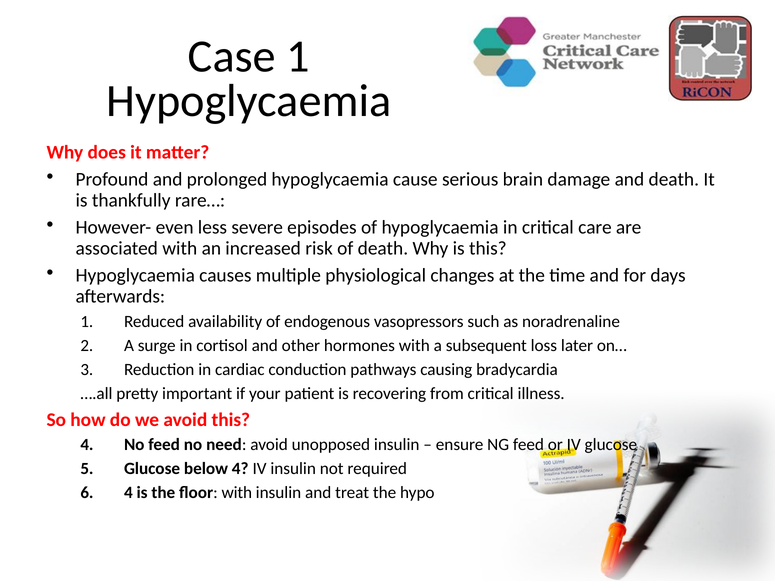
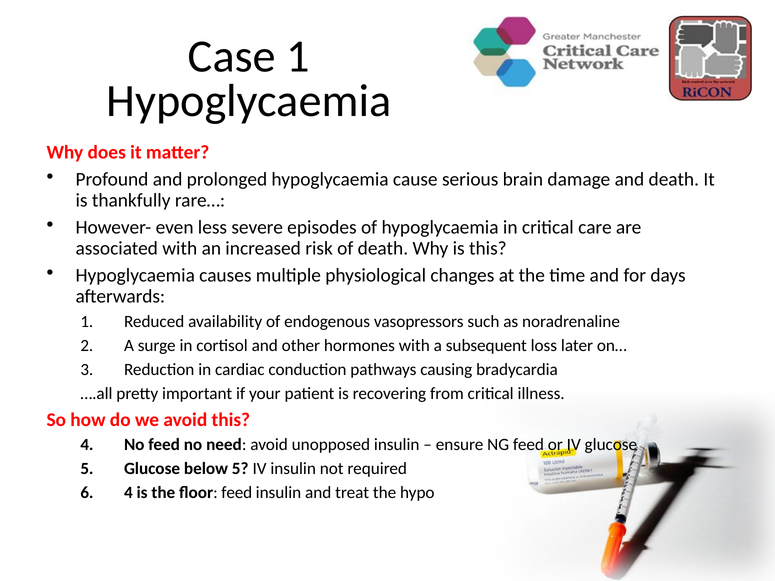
below 4: 4 -> 5
floor with: with -> feed
